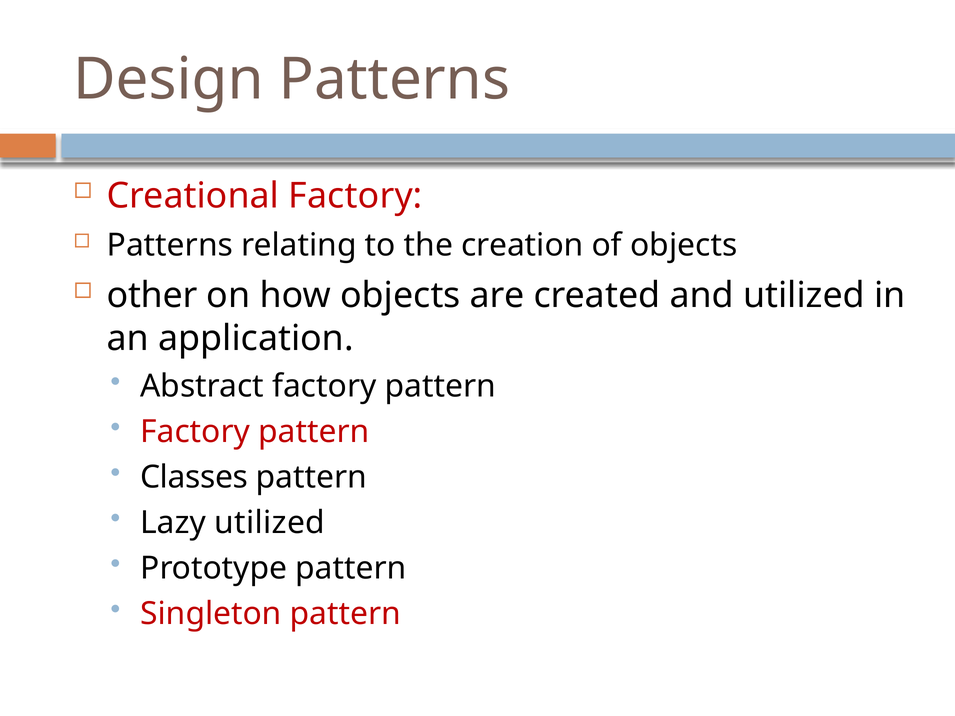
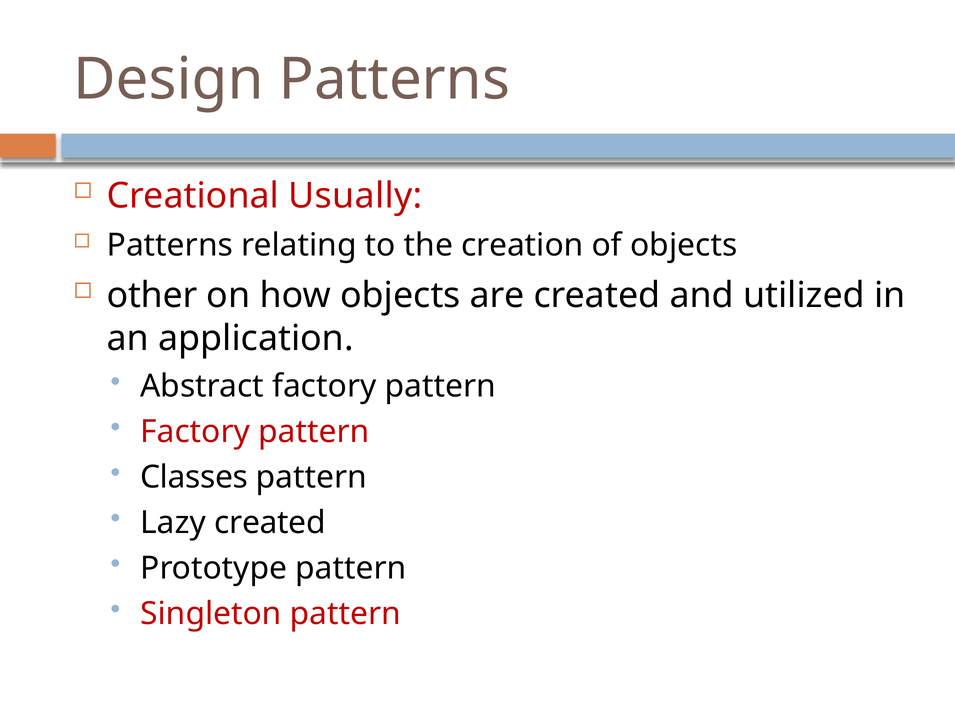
Creational Factory: Factory -> Usually
Lazy utilized: utilized -> created
